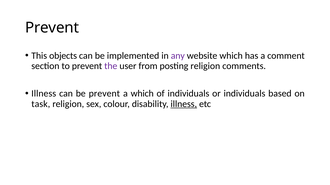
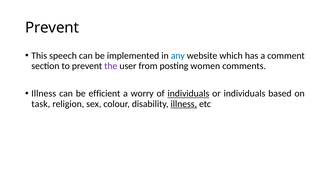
objects: objects -> speech
any colour: purple -> blue
posting religion: religion -> women
be prevent: prevent -> efficient
a which: which -> worry
individuals at (188, 94) underline: none -> present
